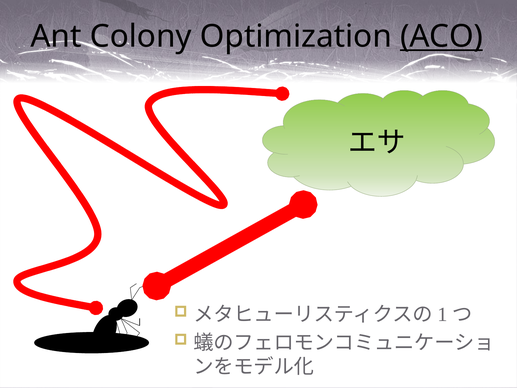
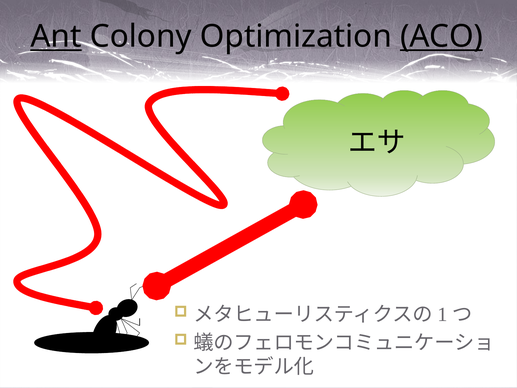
Ant underline: none -> present
